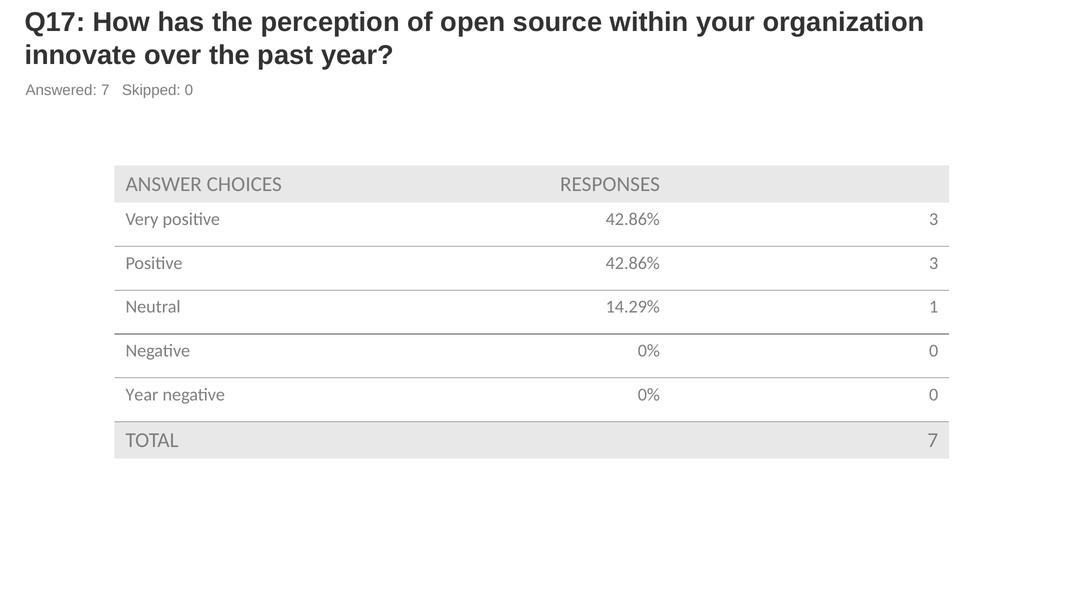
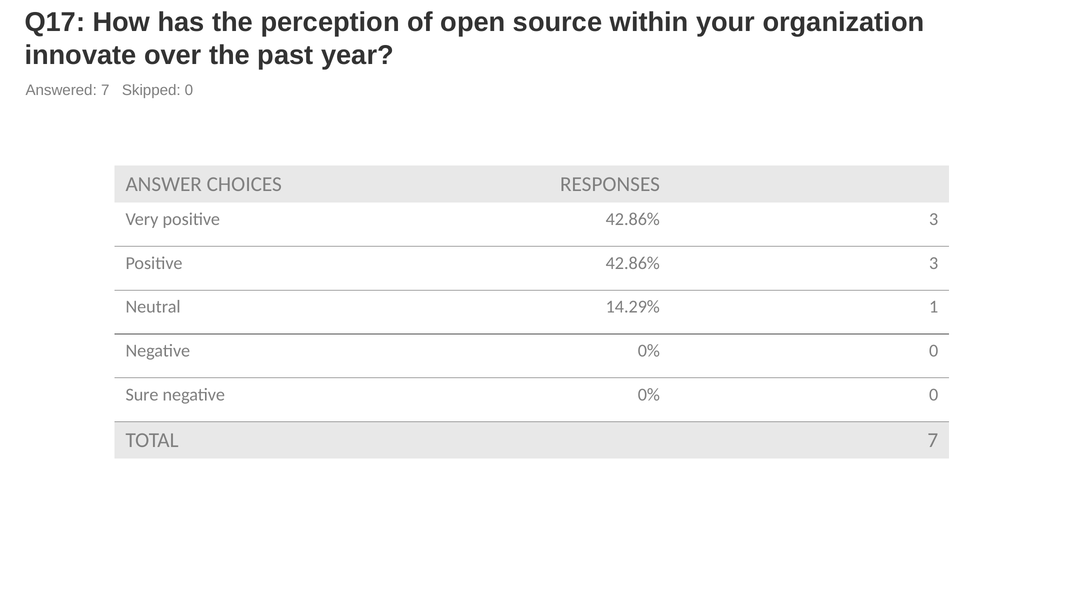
Year at (142, 395): Year -> Sure
